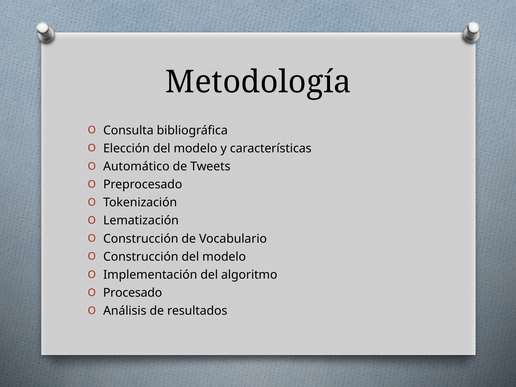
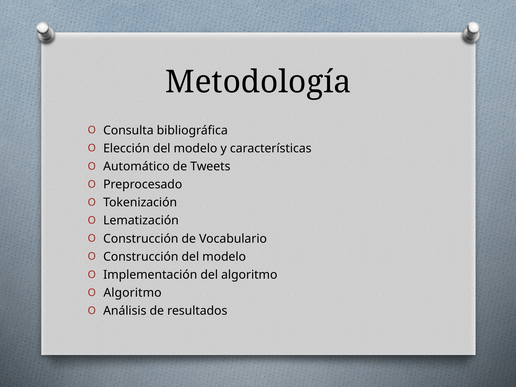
Procesado at (133, 293): Procesado -> Algoritmo
